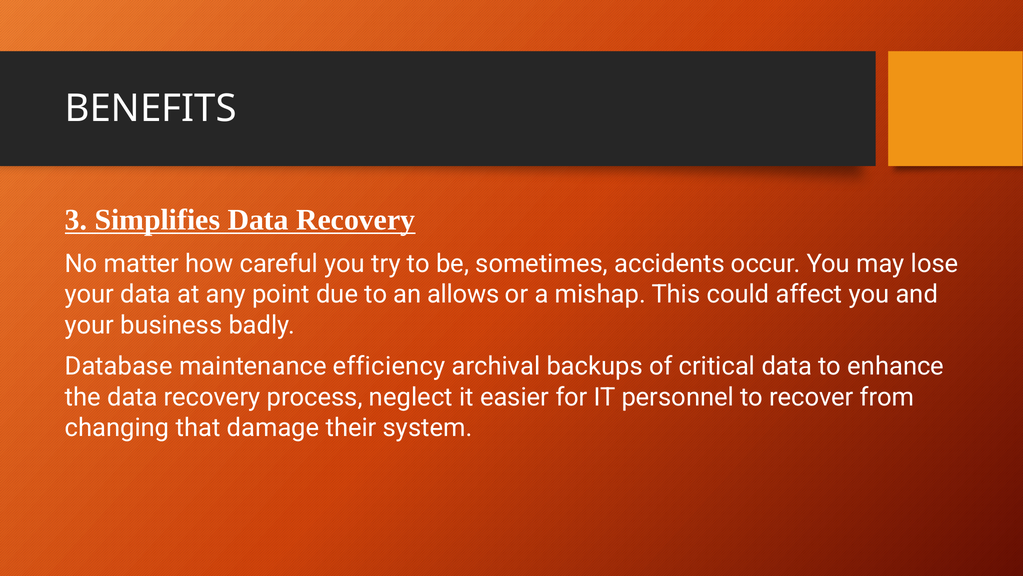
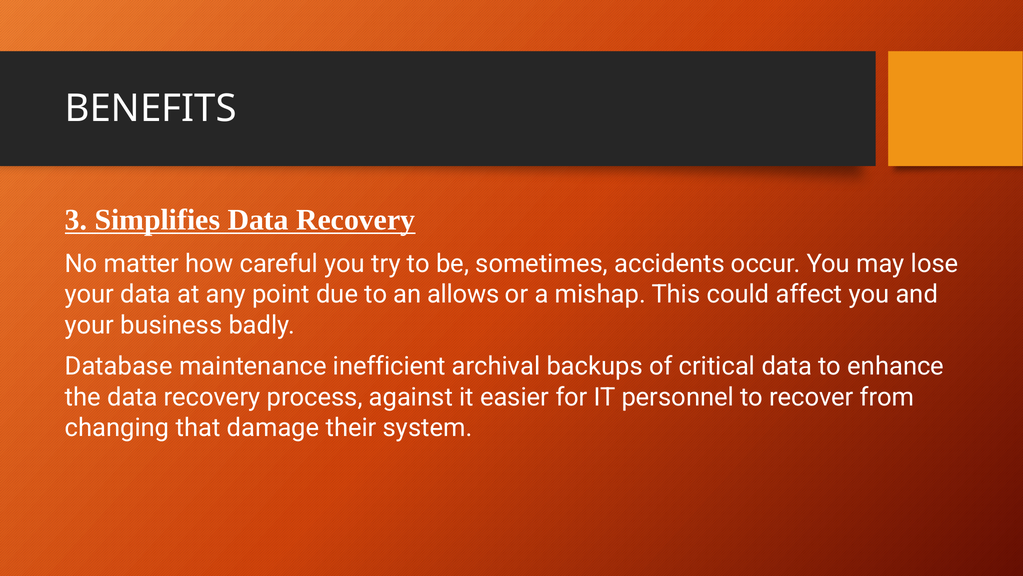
efficiency: efficiency -> inefficient
neglect: neglect -> against
